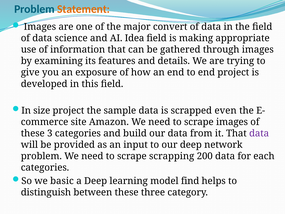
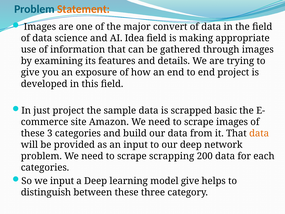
size: size -> just
even: even -> basic
data at (259, 133) colour: purple -> orange
we basic: basic -> input
model find: find -> give
